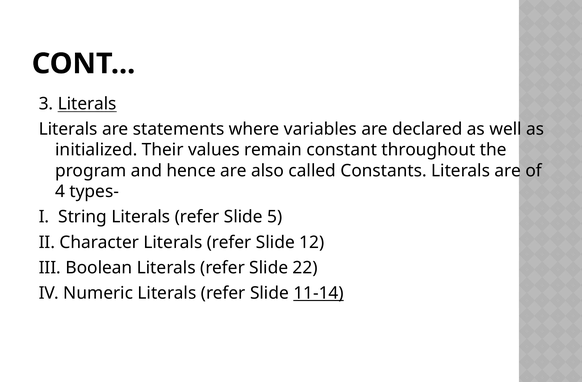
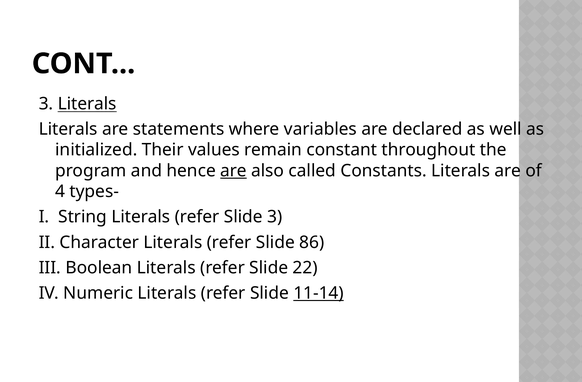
are at (234, 171) underline: none -> present
Slide 5: 5 -> 3
12: 12 -> 86
